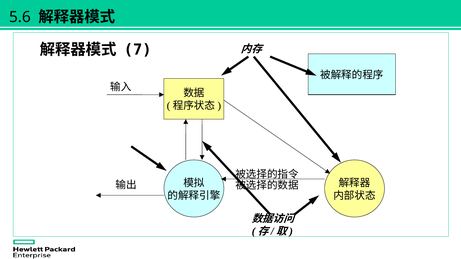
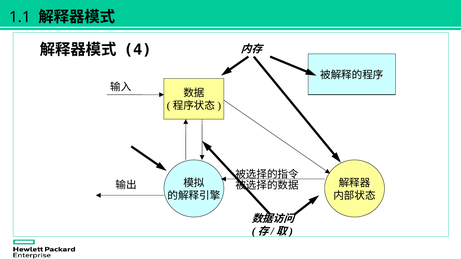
5.6: 5.6 -> 1.1
7: 7 -> 4
